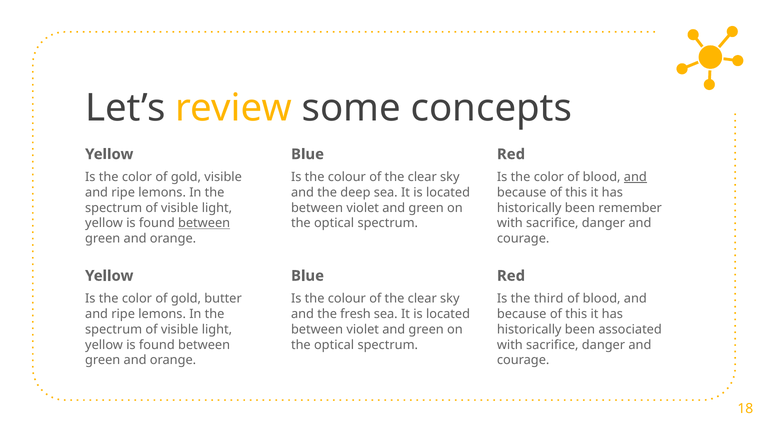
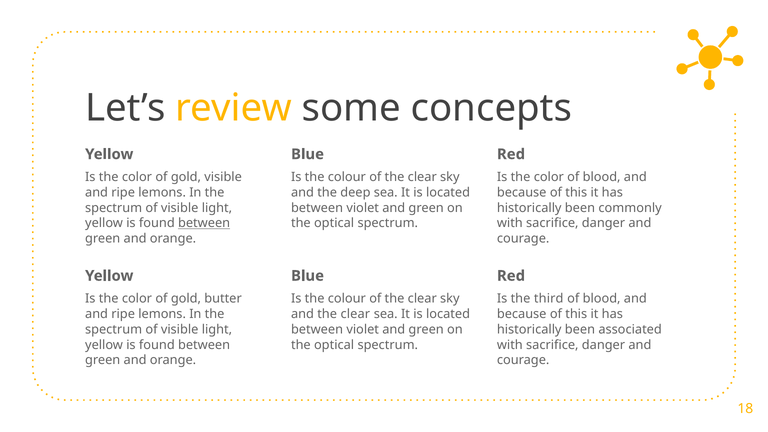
and at (635, 177) underline: present -> none
remember: remember -> commonly
and the fresh: fresh -> clear
